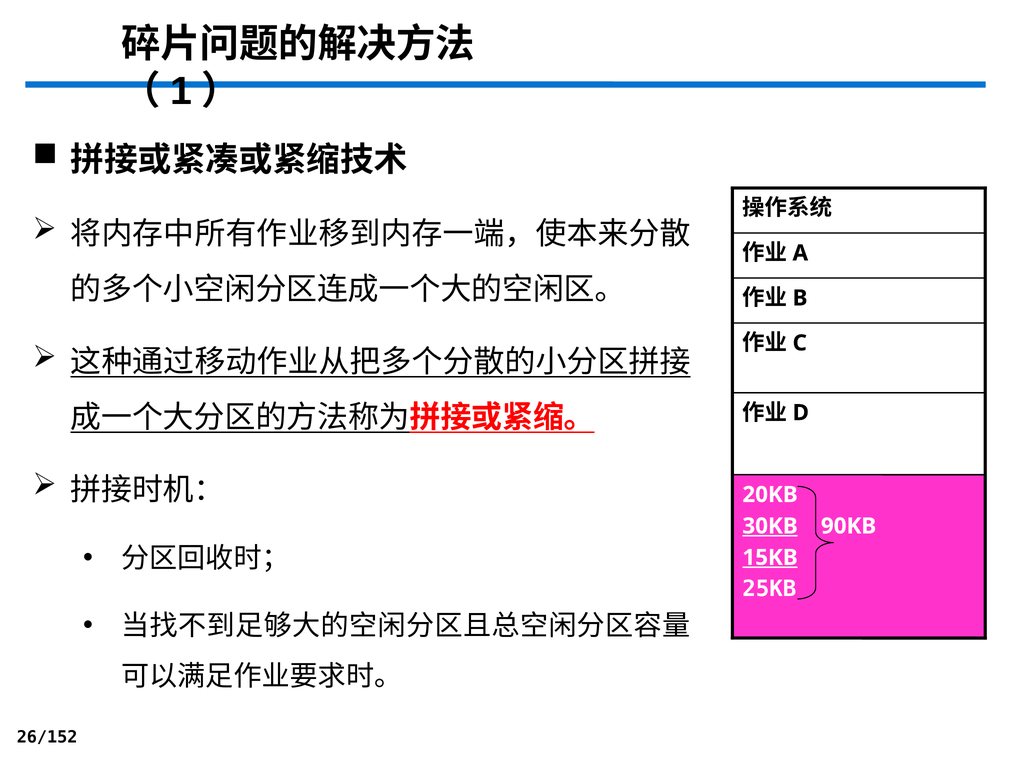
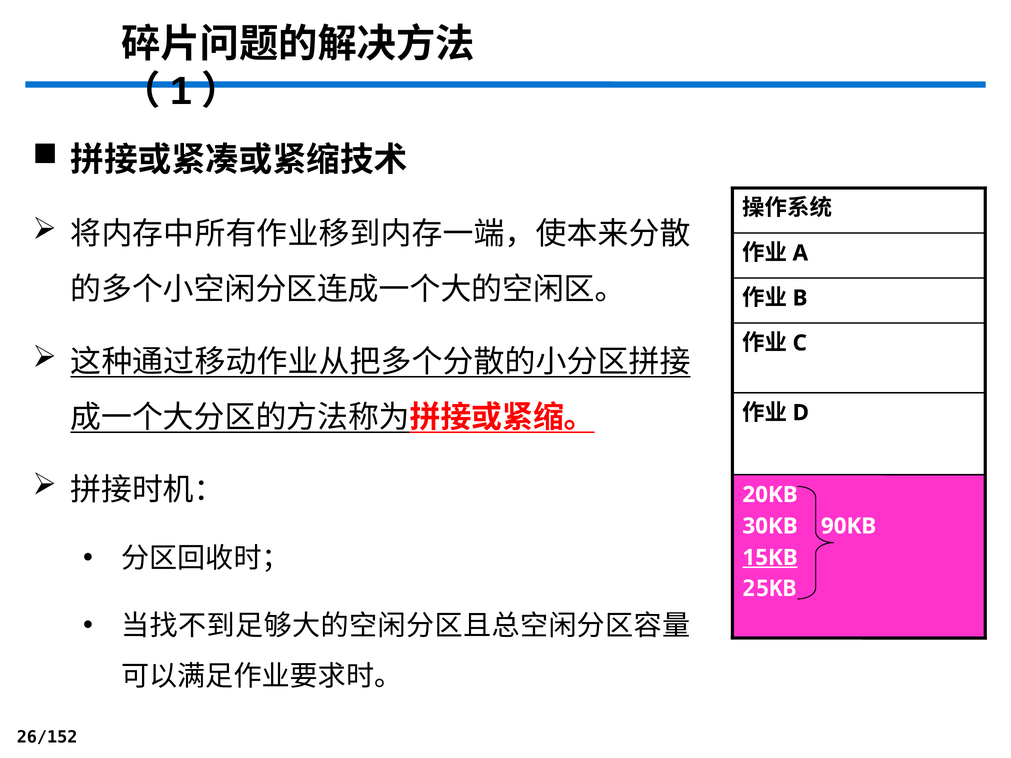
30KB underline: present -> none
